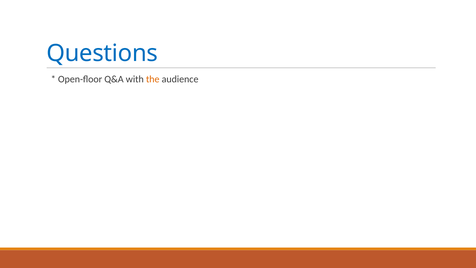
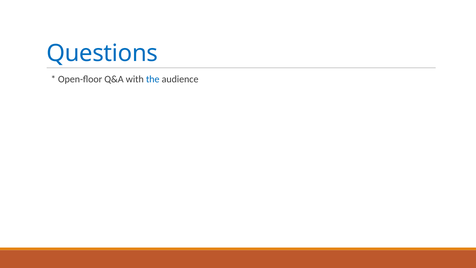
the colour: orange -> blue
